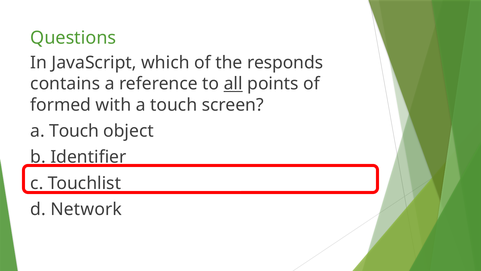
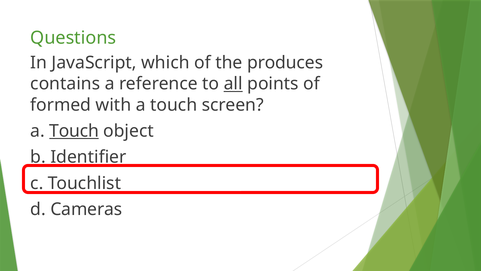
responds: responds -> produces
Touch at (74, 131) underline: none -> present
Network: Network -> Cameras
